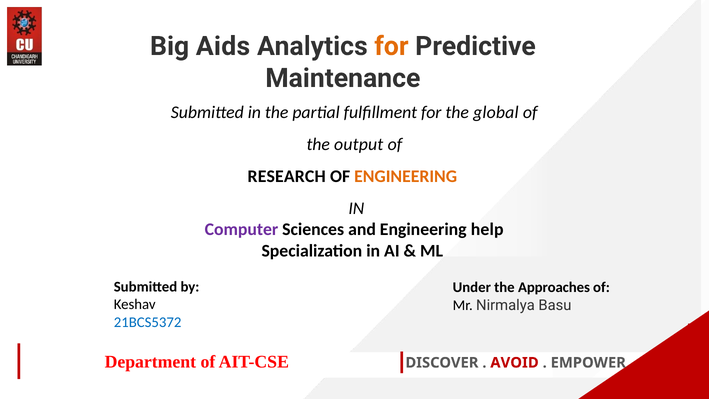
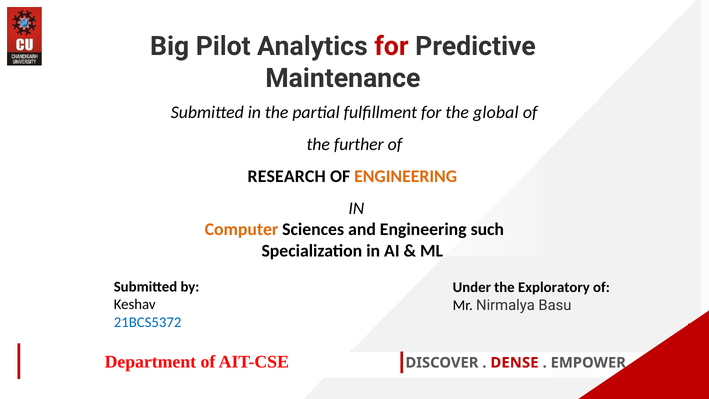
Aids: Aids -> Pilot
for at (391, 46) colour: orange -> red
output: output -> further
Computer colour: purple -> orange
help: help -> such
Approaches: Approaches -> Exploratory
AVOID: AVOID -> DENSE
